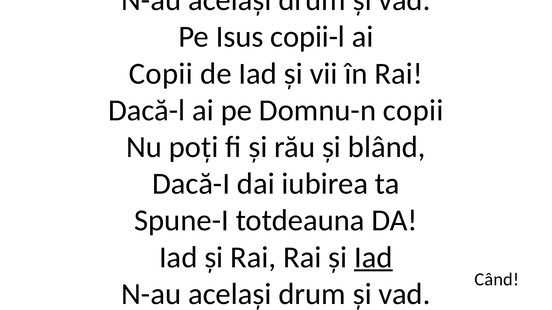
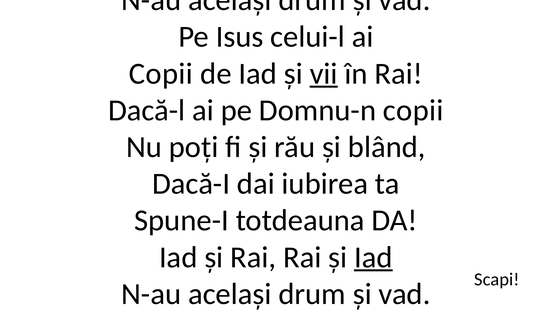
copii-l: copii-l -> celui-l
vii at (324, 74) underline: none -> present
Când at (497, 280): Când -> Scapi
